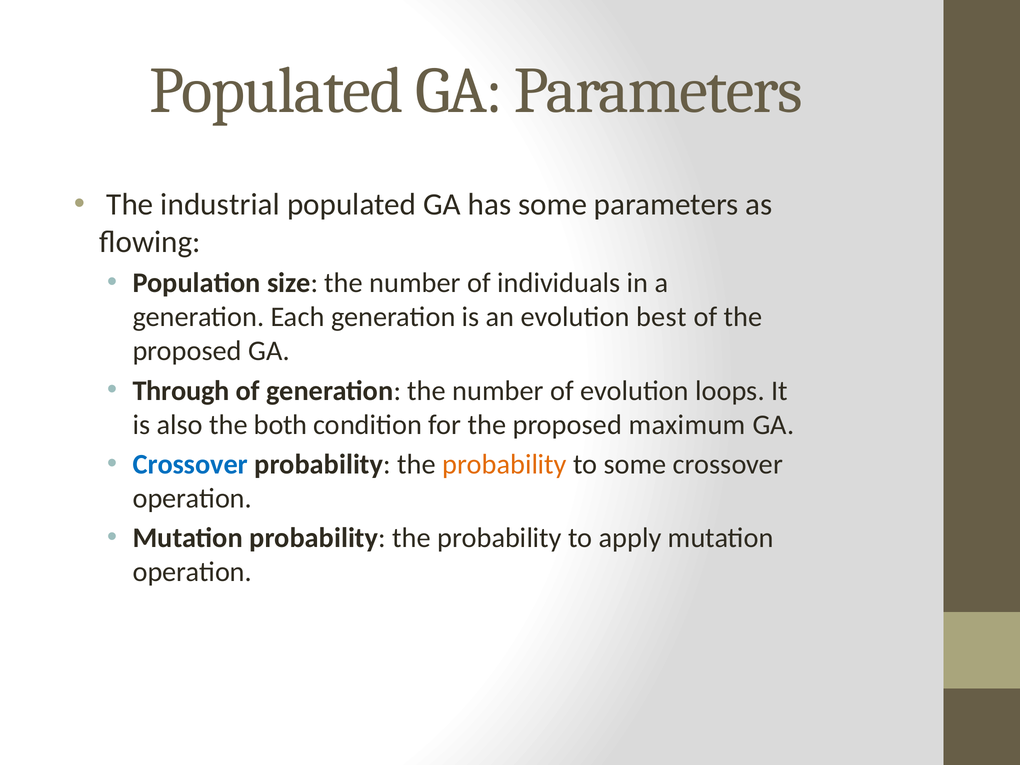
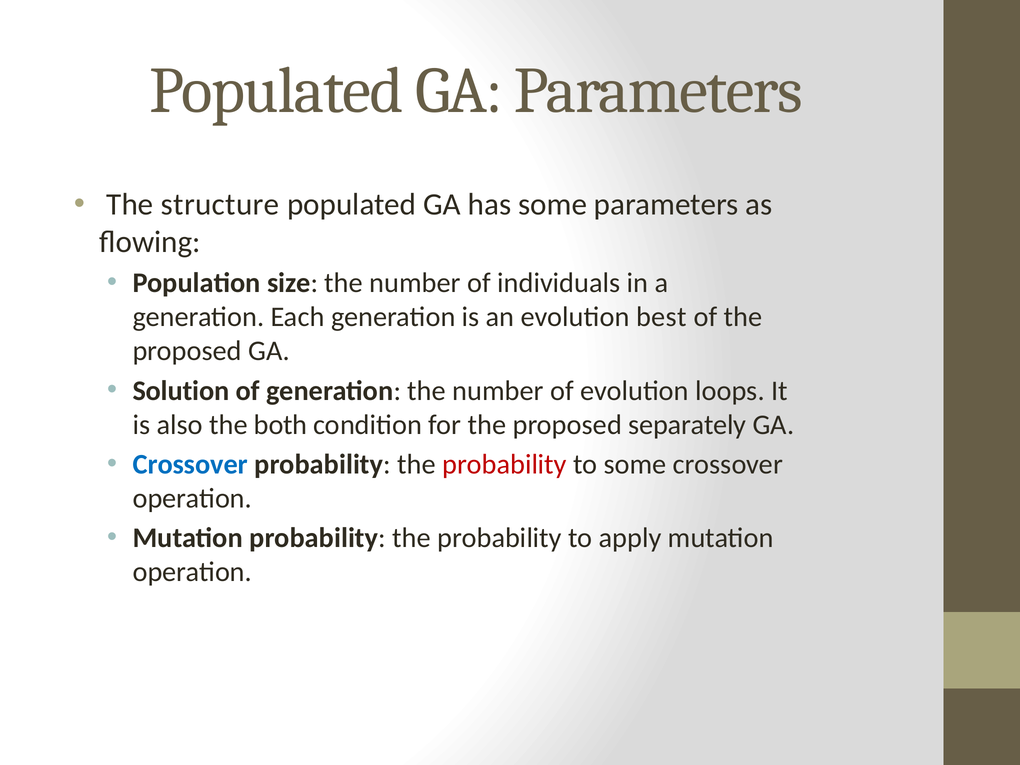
industrial: industrial -> structure
Through: Through -> Solution
maximum: maximum -> separately
probability at (504, 464) colour: orange -> red
